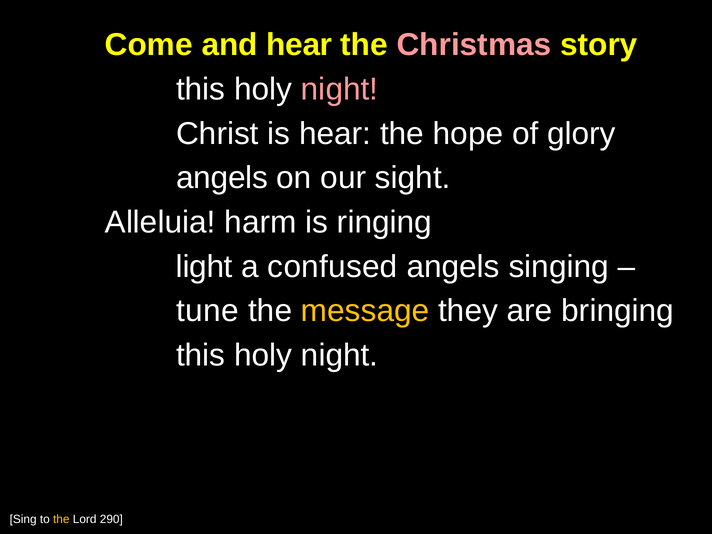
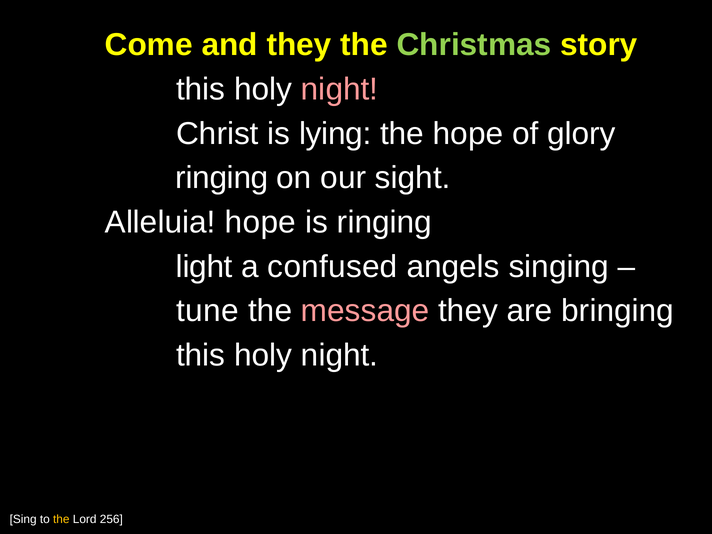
and hear: hear -> they
Christmas colour: pink -> light green
is hear: hear -> lying
angels at (222, 178): angels -> ringing
Alleluia harm: harm -> hope
message colour: yellow -> pink
290: 290 -> 256
